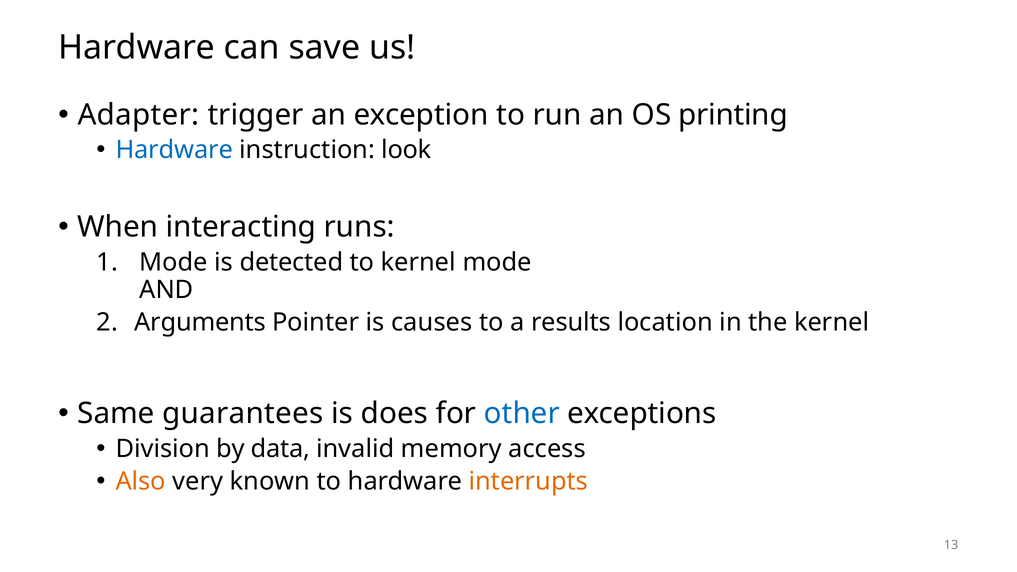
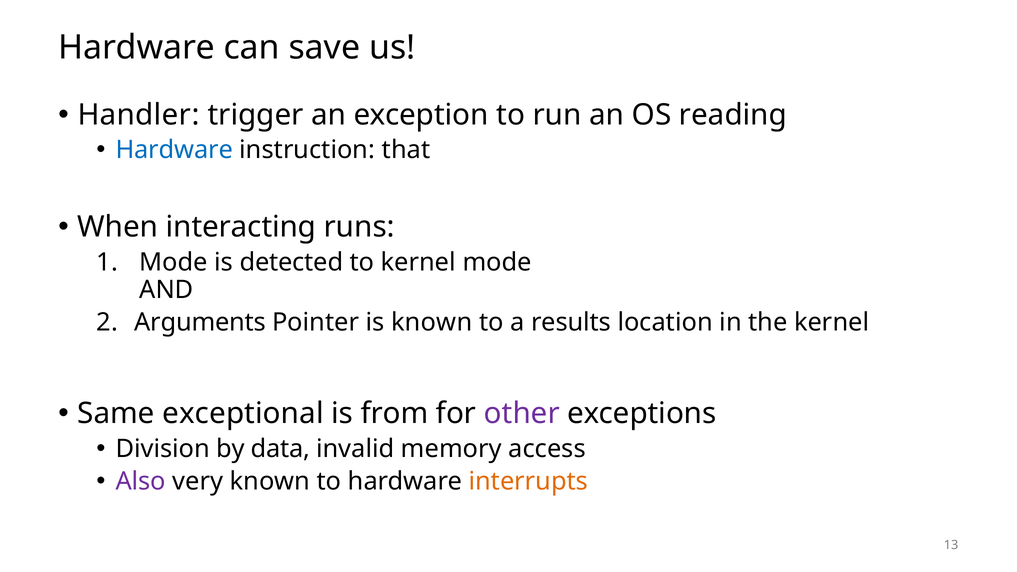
Adapter: Adapter -> Handler
printing: printing -> reading
look: look -> that
is causes: causes -> known
guarantees: guarantees -> exceptional
does: does -> from
other colour: blue -> purple
Also colour: orange -> purple
